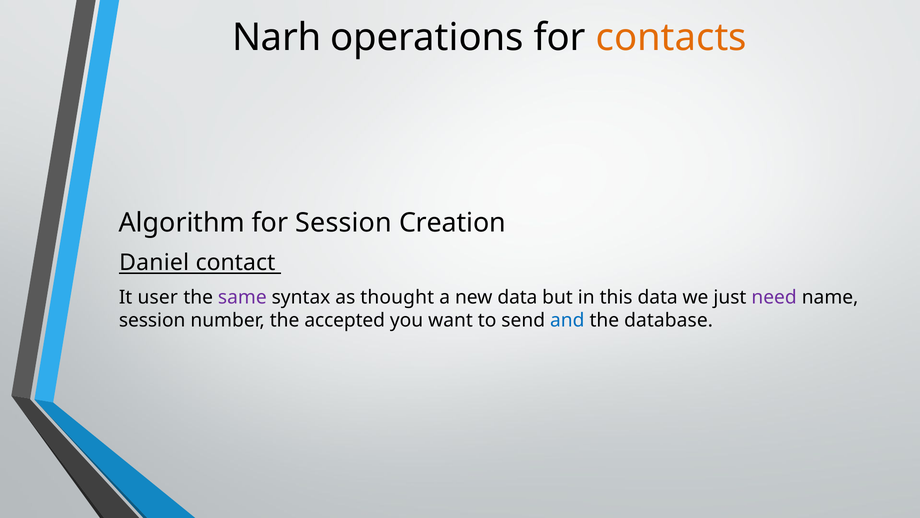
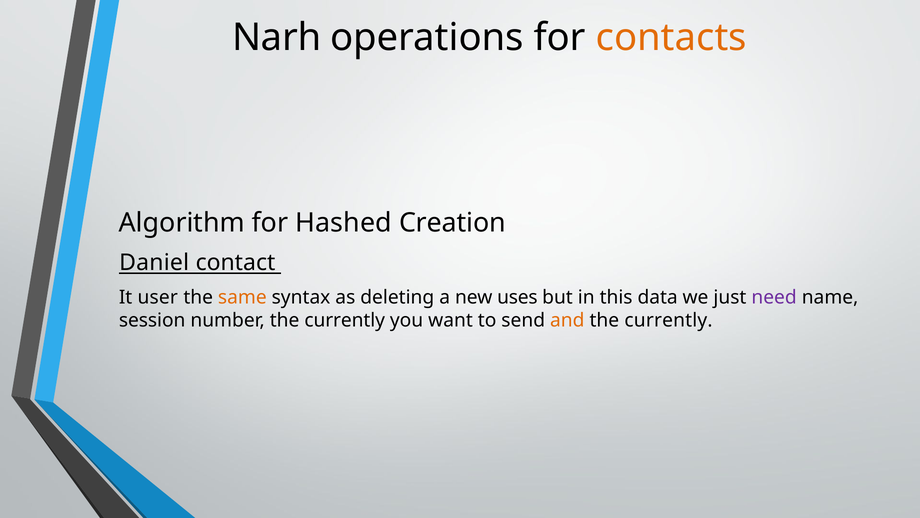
for Session: Session -> Hashed
same colour: purple -> orange
thought: thought -> deleting
new data: data -> uses
number the accepted: accepted -> currently
and colour: blue -> orange
database at (669, 320): database -> currently
